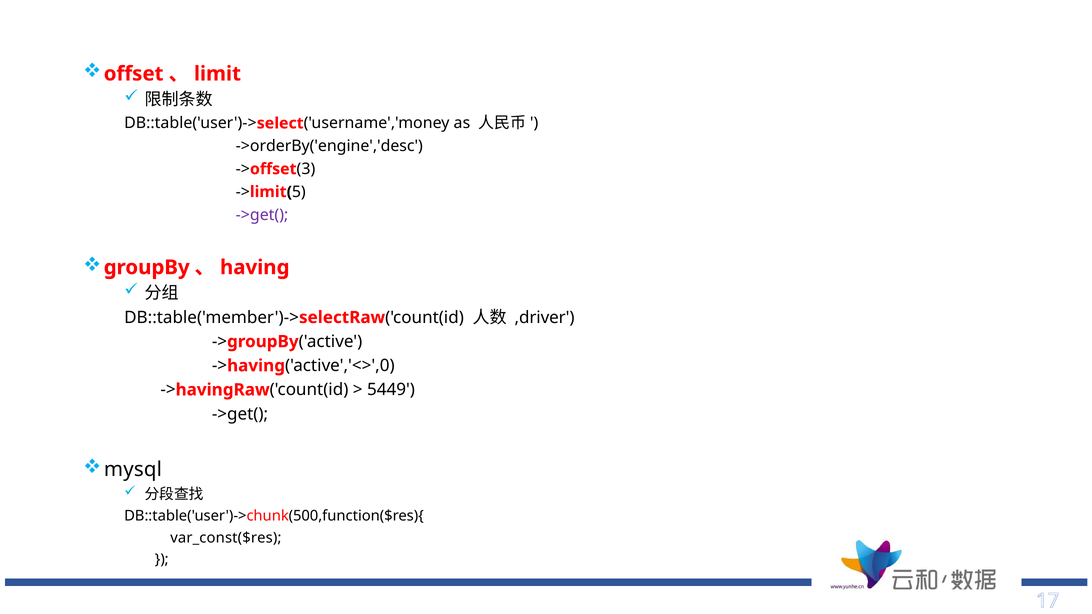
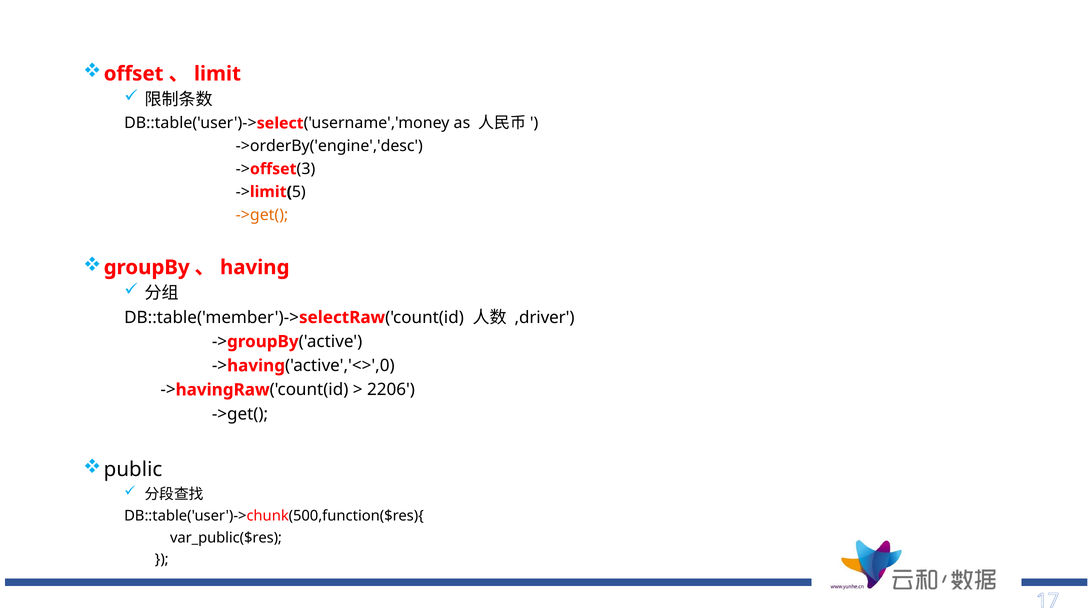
->get( at (262, 215) colour: purple -> orange
5449: 5449 -> 2206
mysql: mysql -> public
var_const($res: var_const($res -> var_public($res
